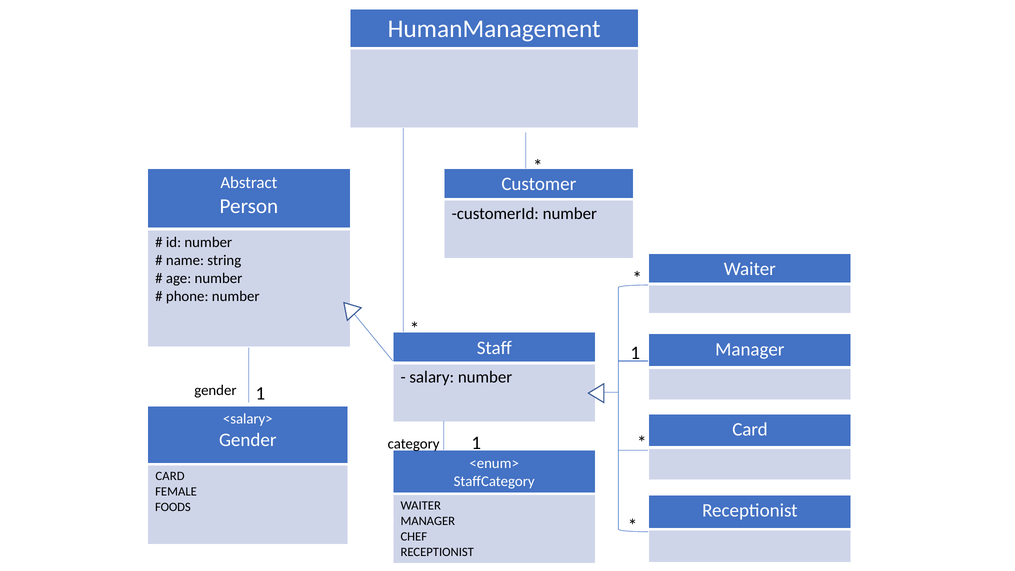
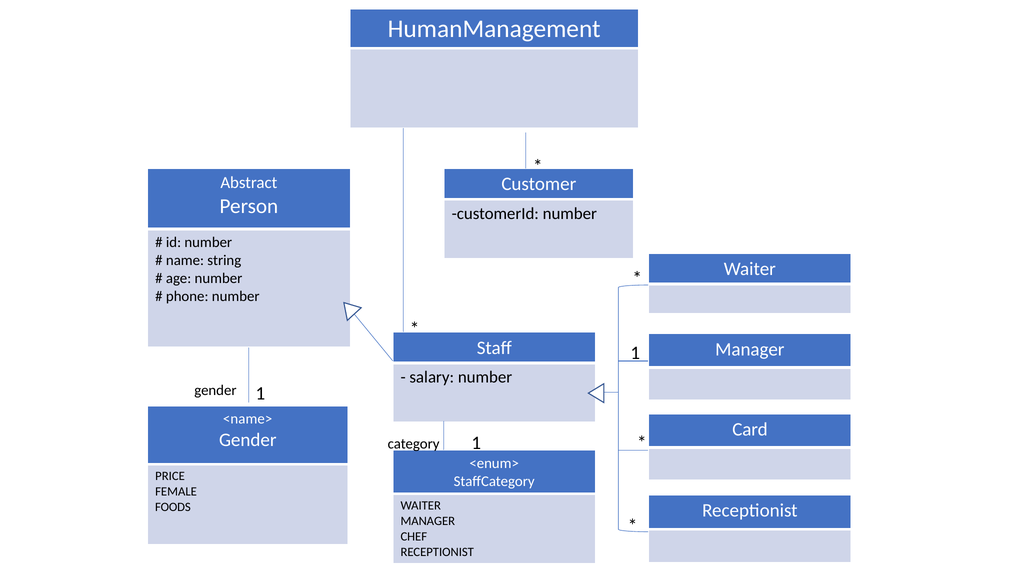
<salary>: <salary> -> <name>
CARD at (170, 476): CARD -> PRICE
